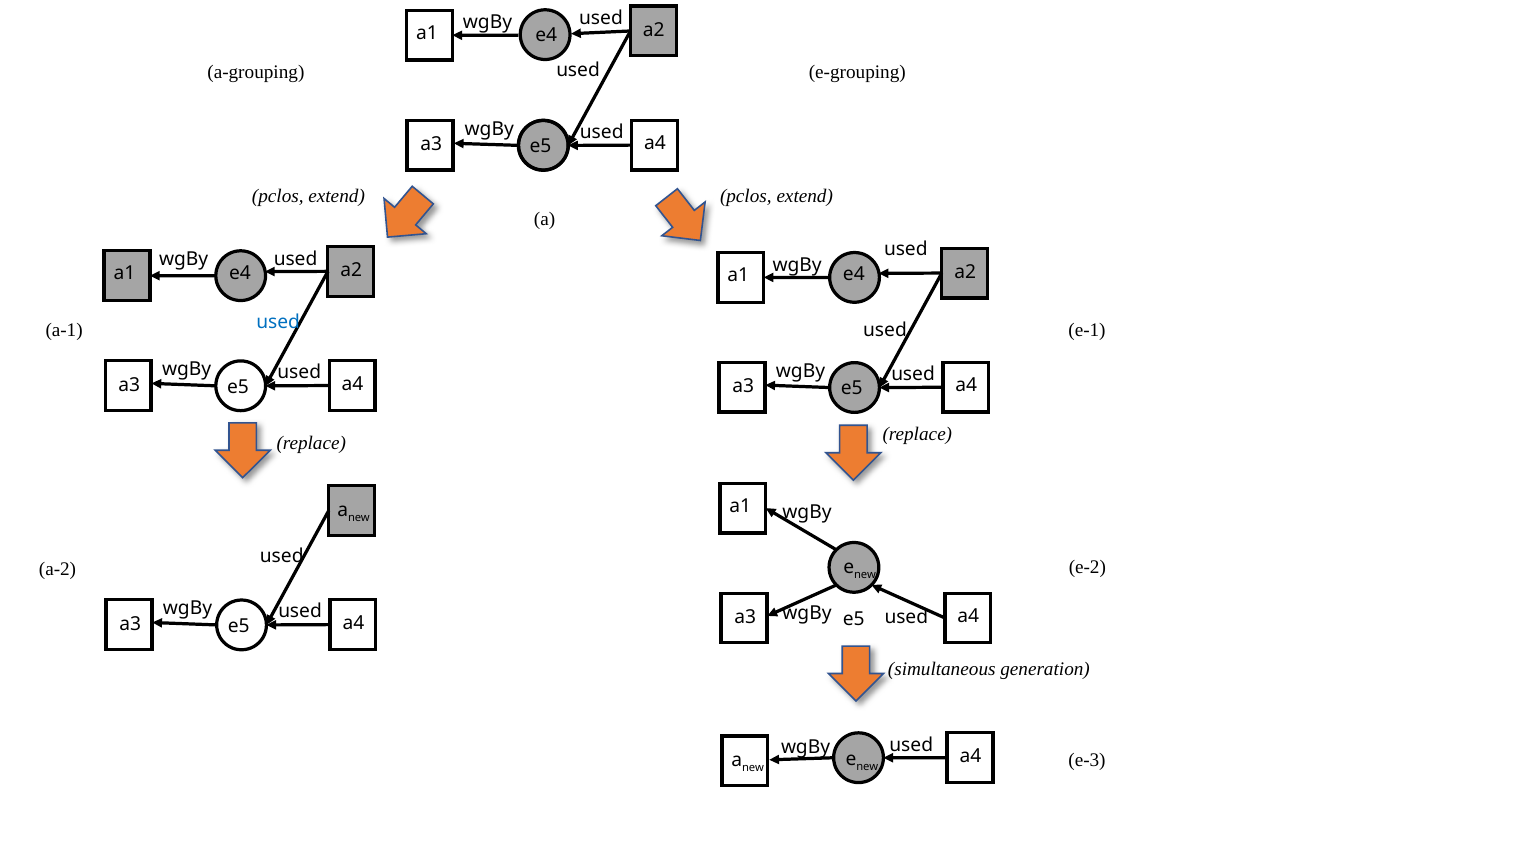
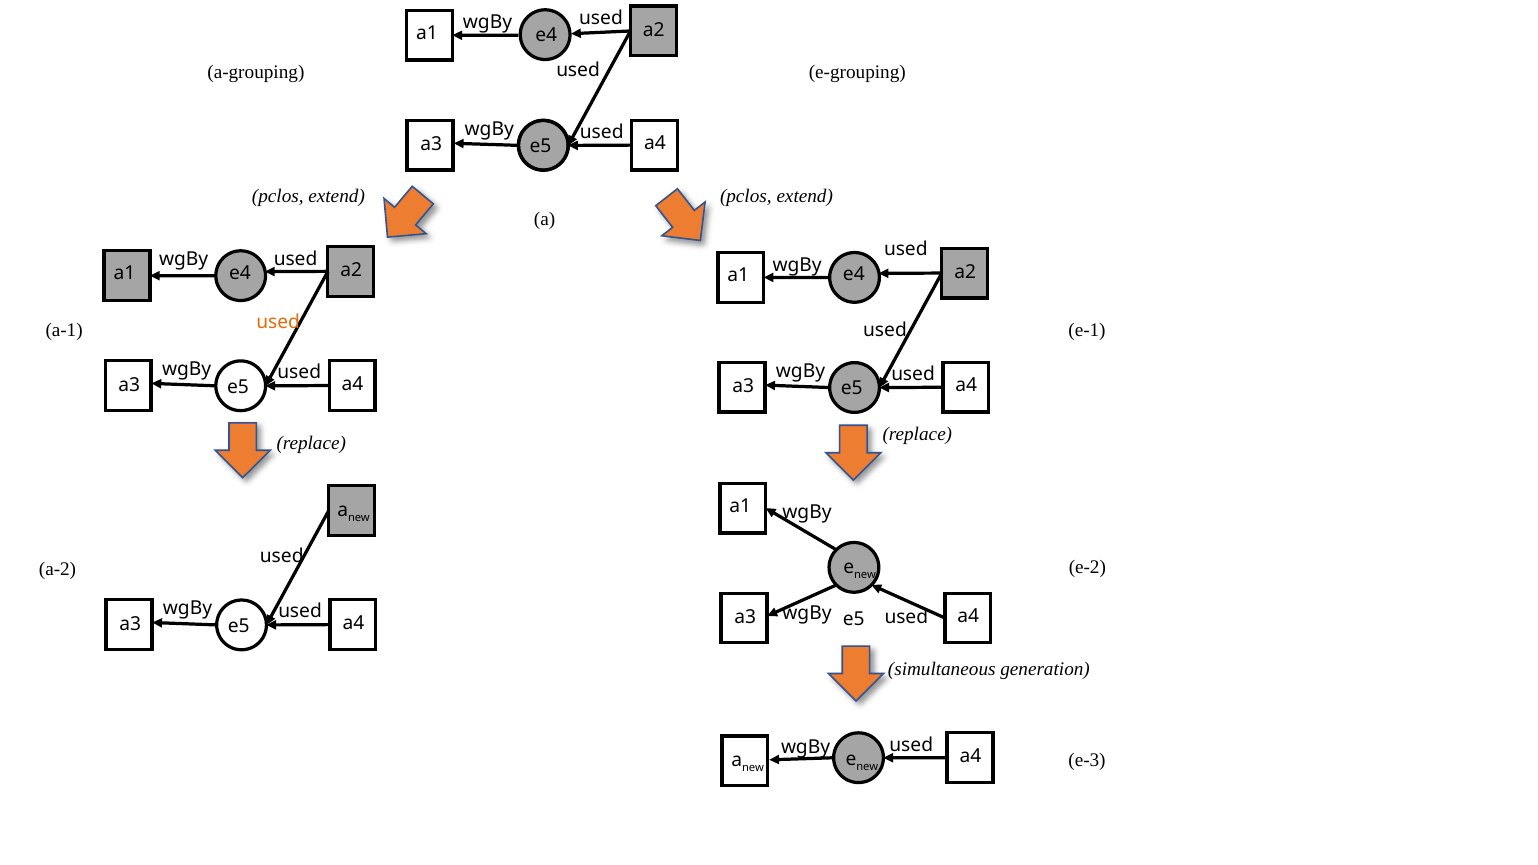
used at (278, 322) colour: blue -> orange
